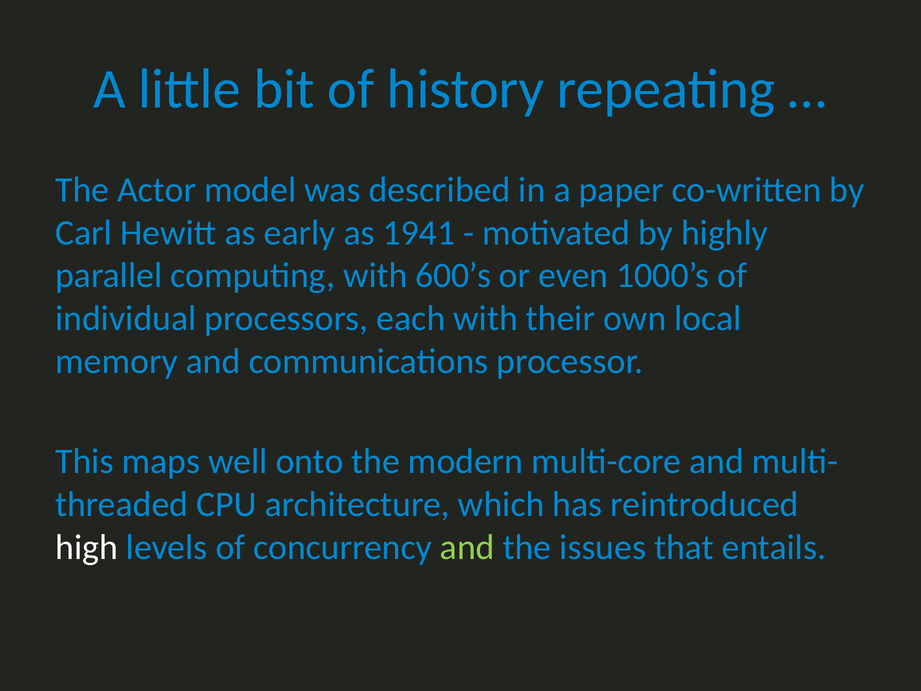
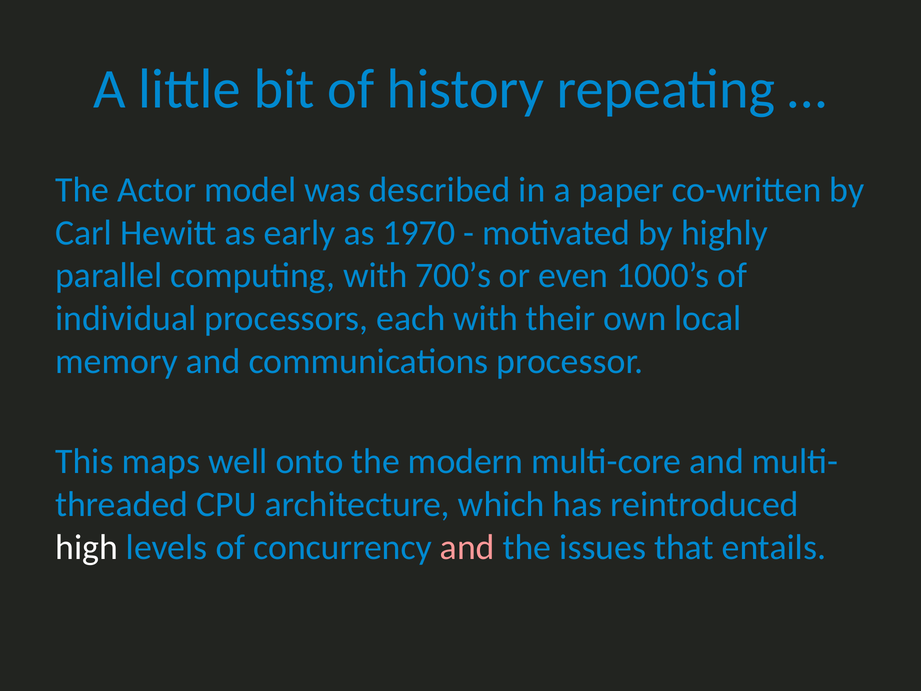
1941: 1941 -> 1970
600’s: 600’s -> 700’s
and at (467, 547) colour: light green -> pink
